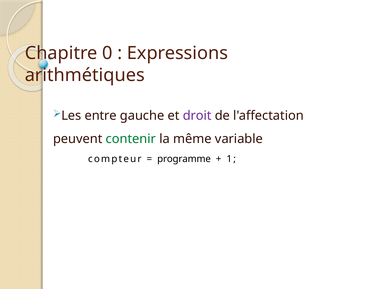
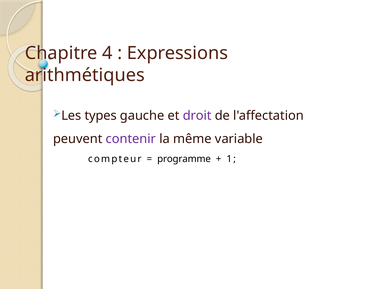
0: 0 -> 4
entre: entre -> types
contenir colour: green -> purple
